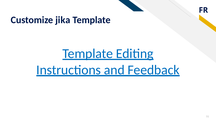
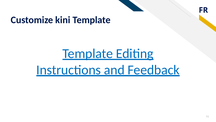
jika: jika -> kini
